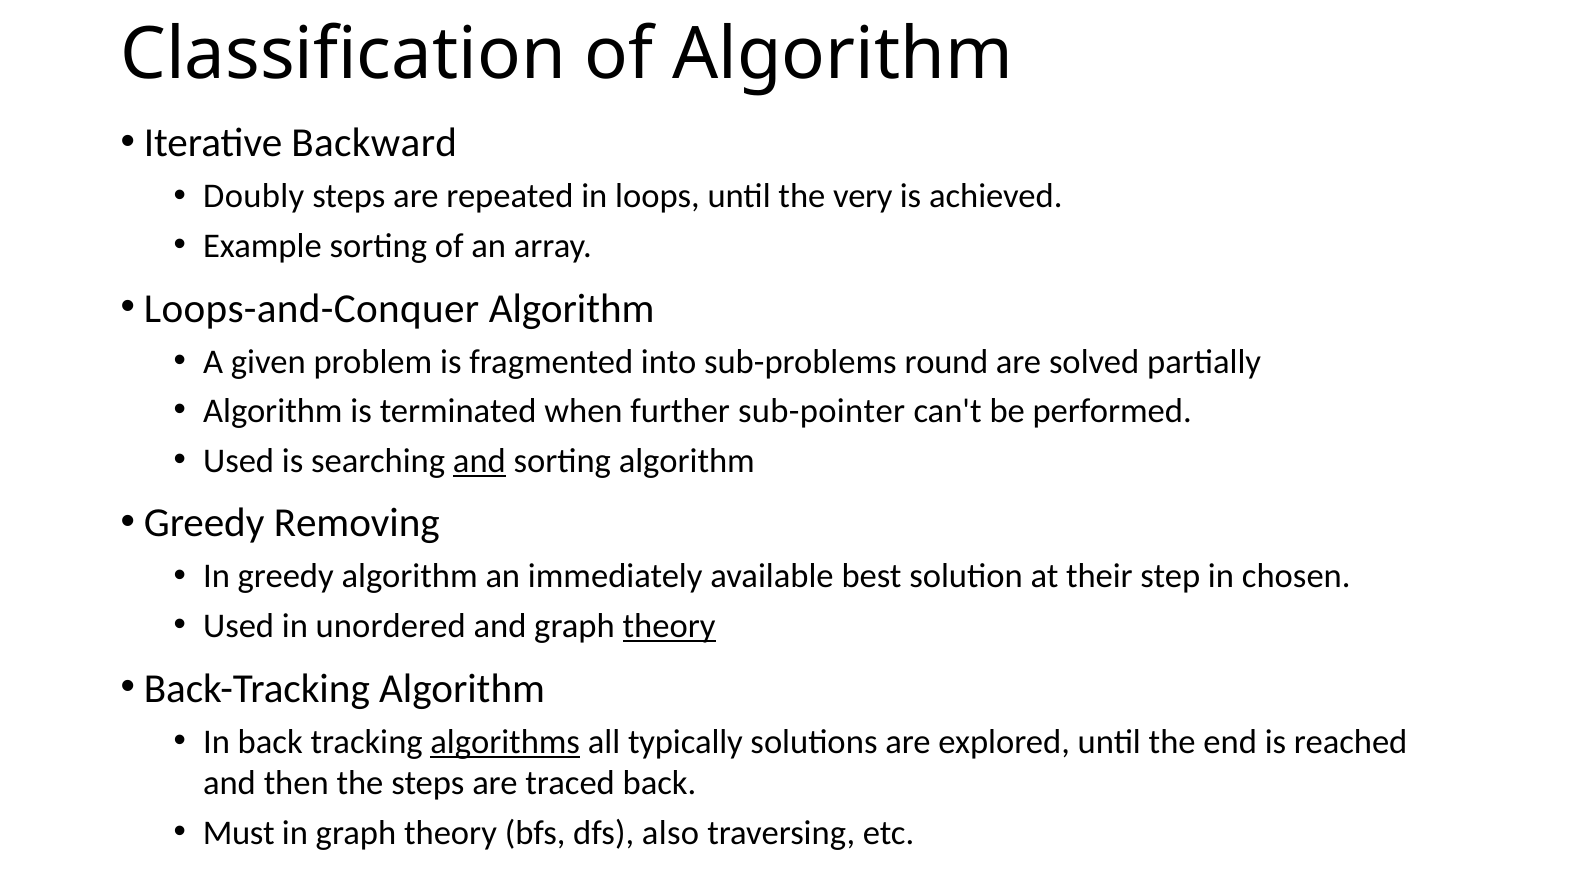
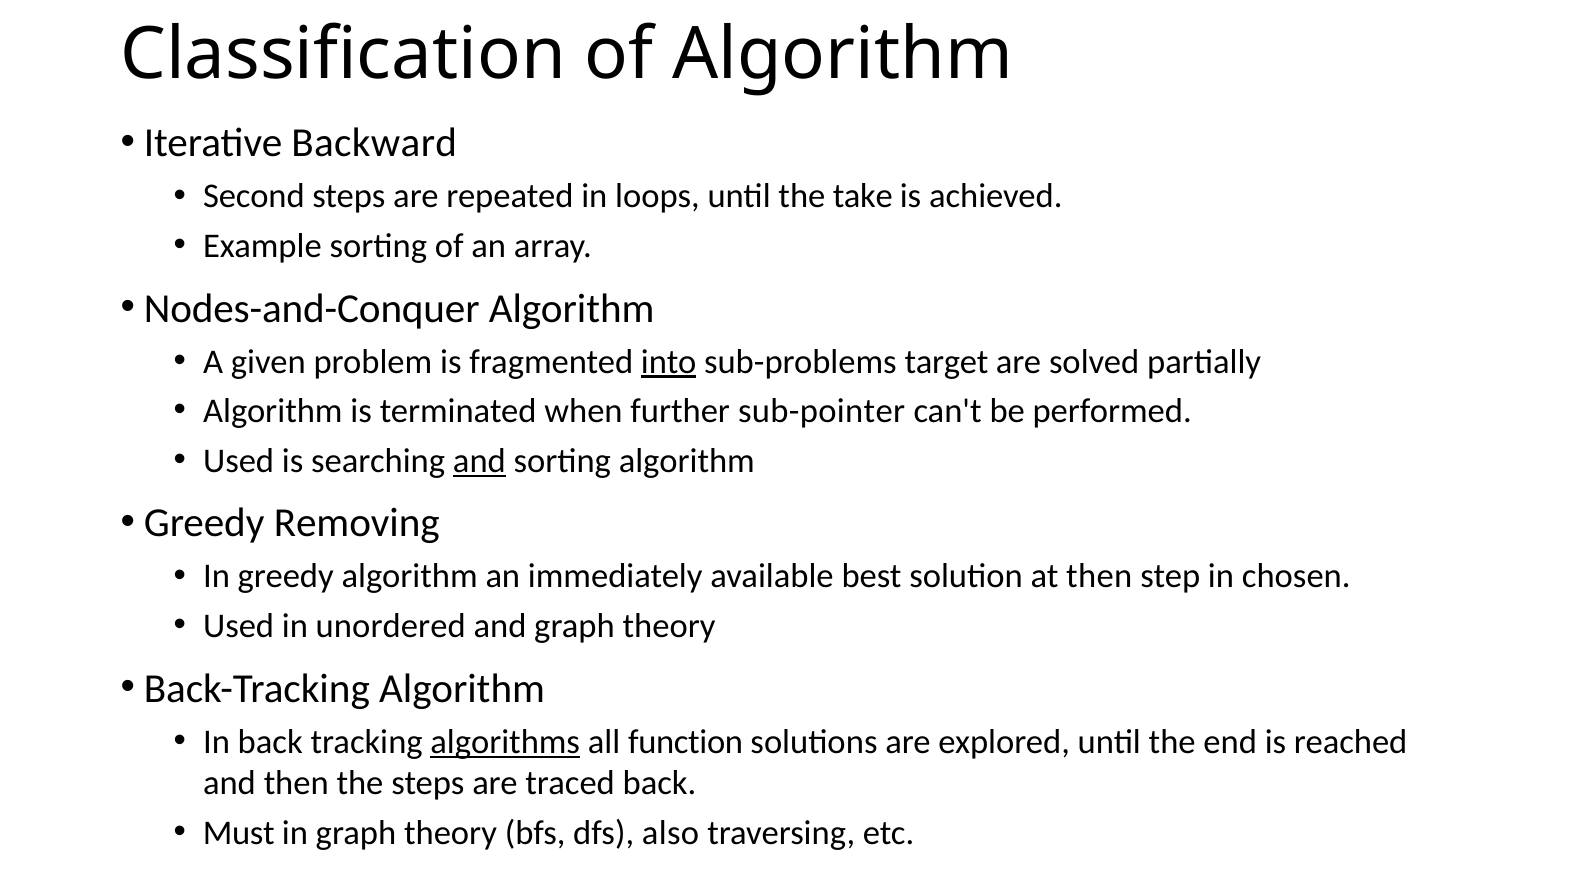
Doubly: Doubly -> Second
very: very -> take
Loops-and-Conquer: Loops-and-Conquer -> Nodes-and-Conquer
into underline: none -> present
round: round -> target
at their: their -> then
theory at (669, 626) underline: present -> none
typically: typically -> function
